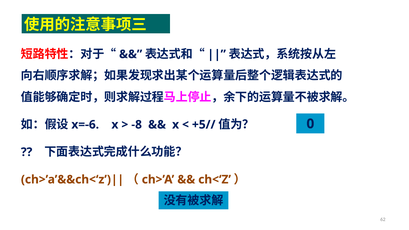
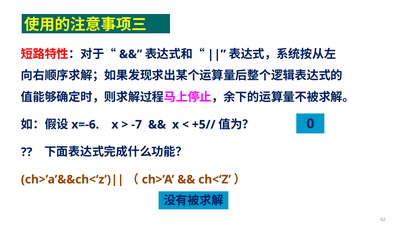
-8: -8 -> -7
